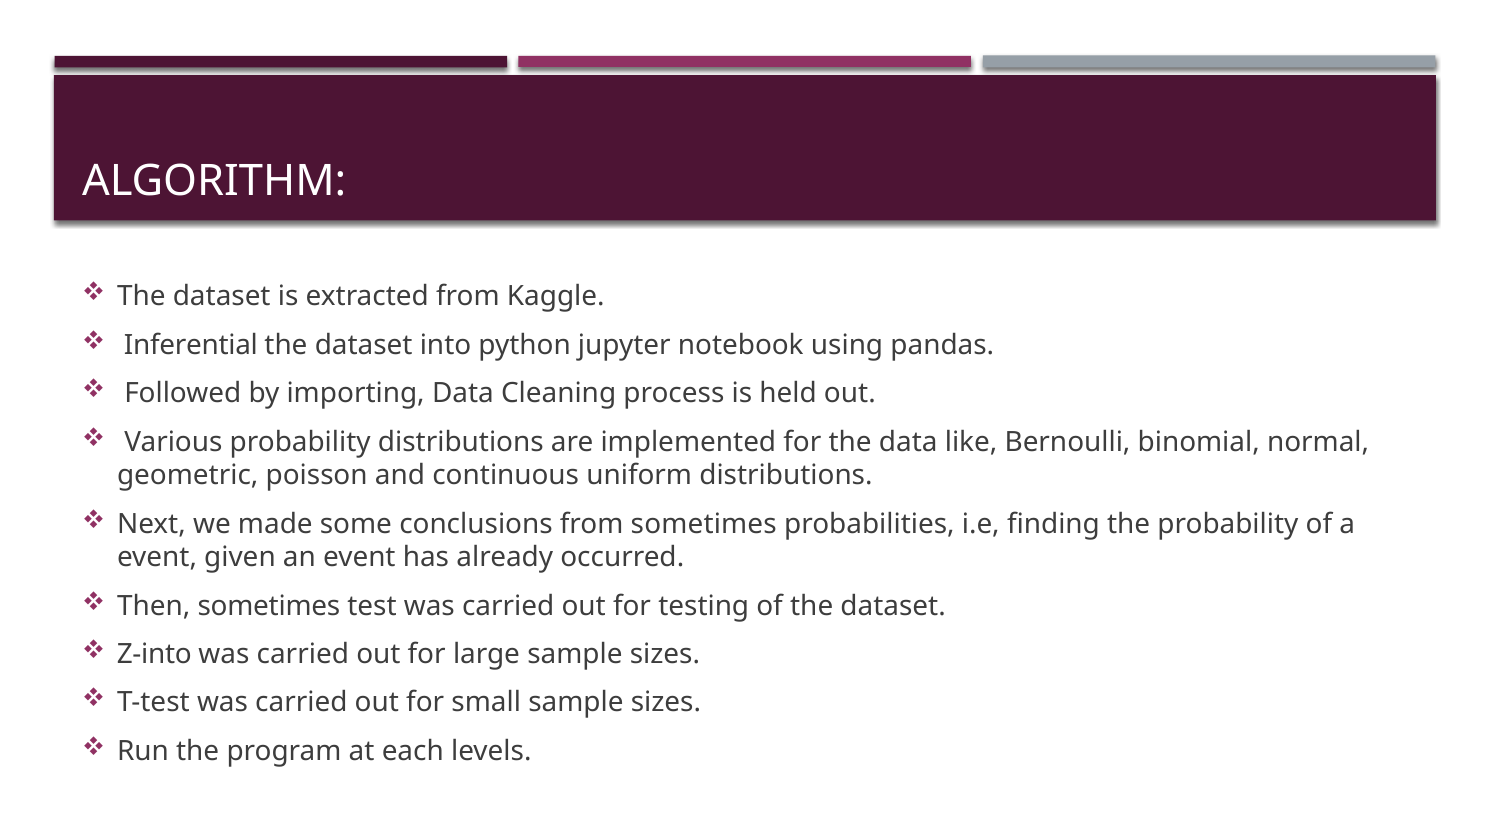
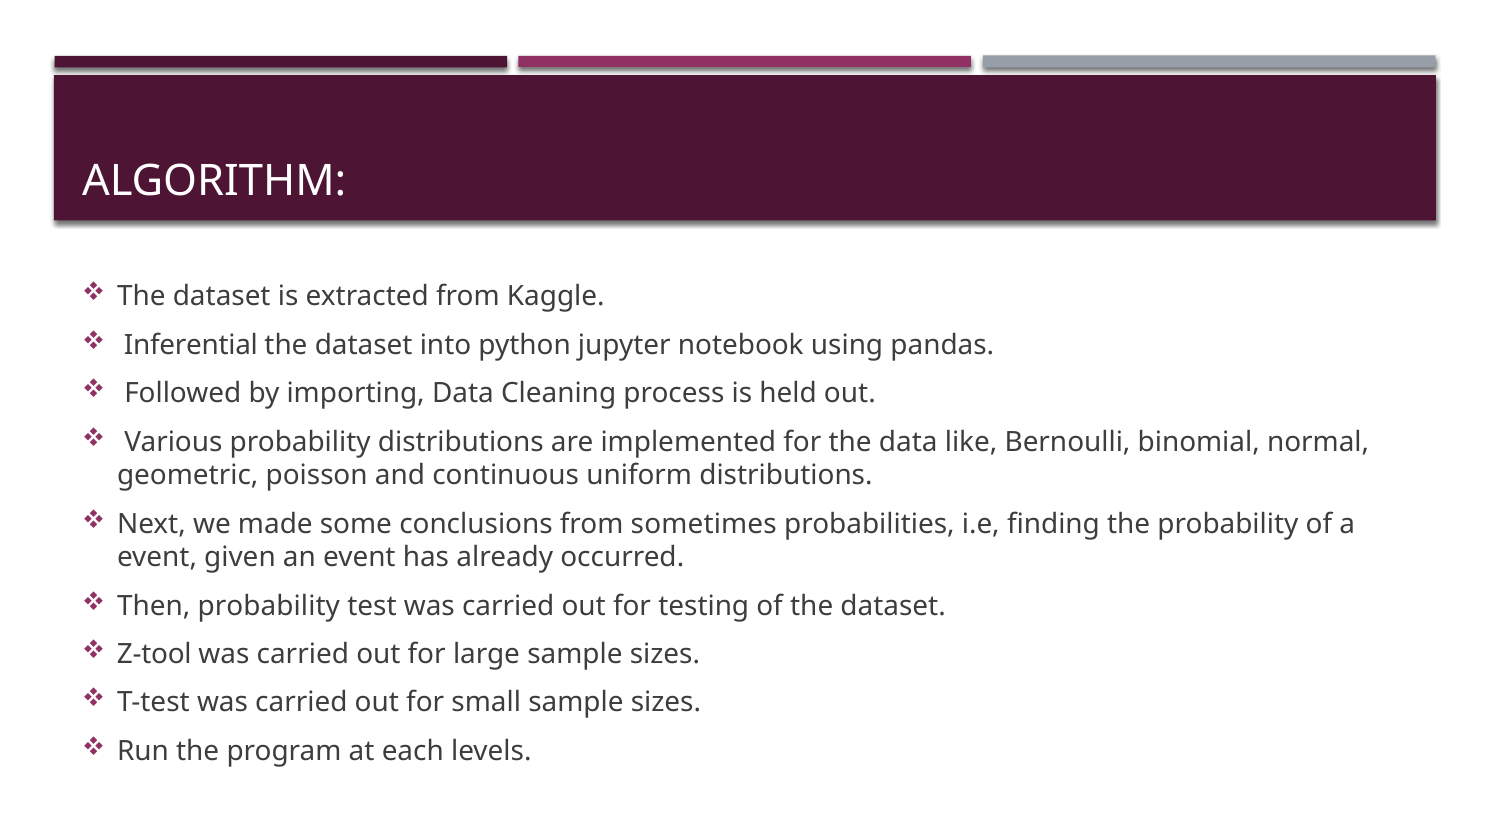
Then sometimes: sometimes -> probability
Z-into: Z-into -> Z-tool
